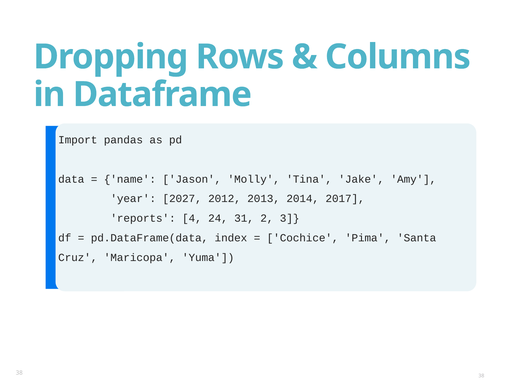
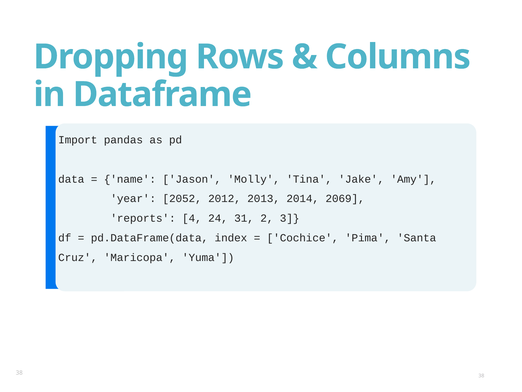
2027: 2027 -> 2052
2017: 2017 -> 2069
